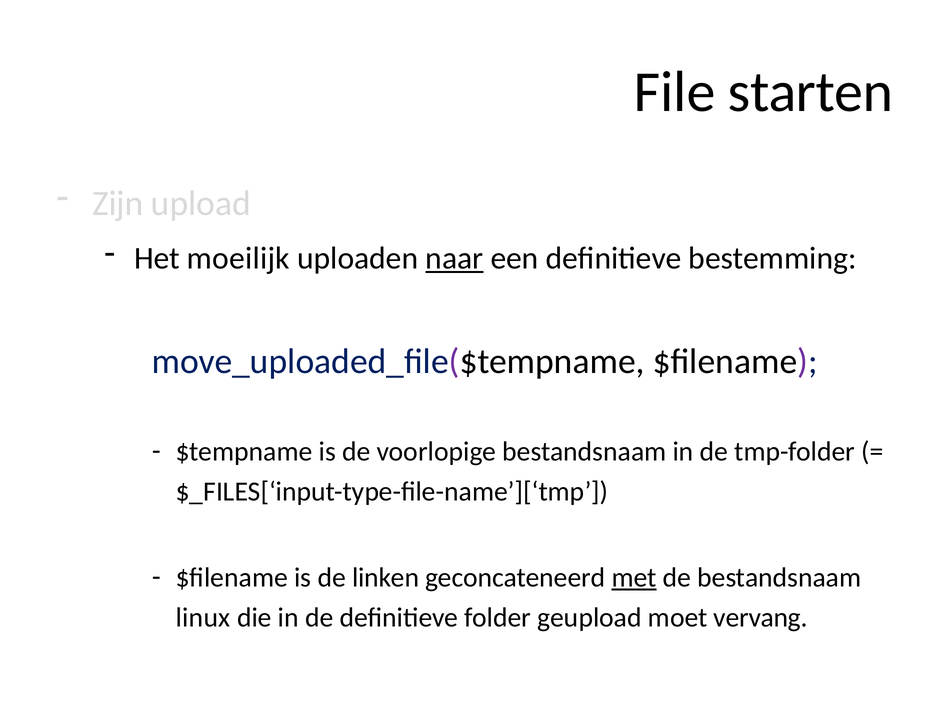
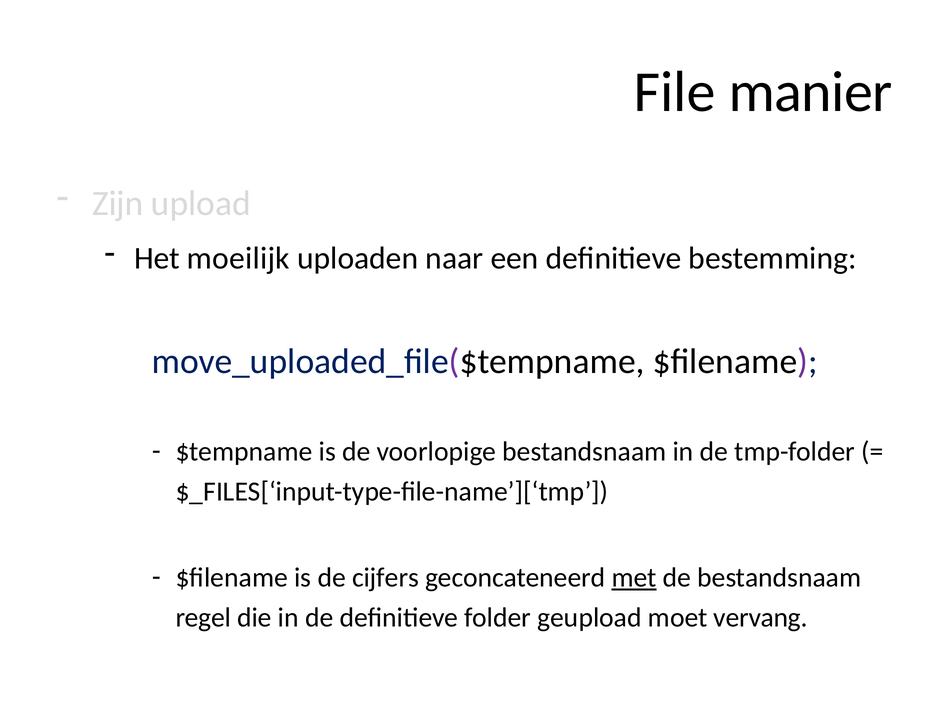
starten: starten -> manier
naar underline: present -> none
linken: linken -> cijfers
linux: linux -> regel
